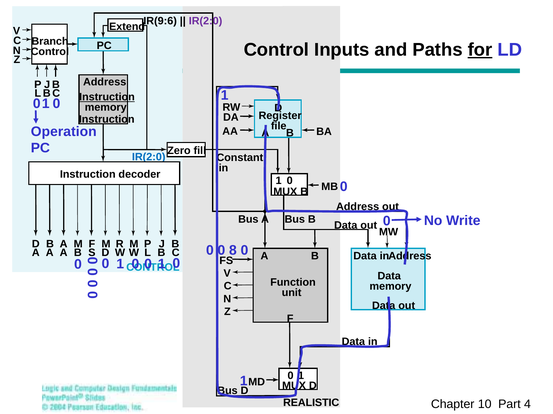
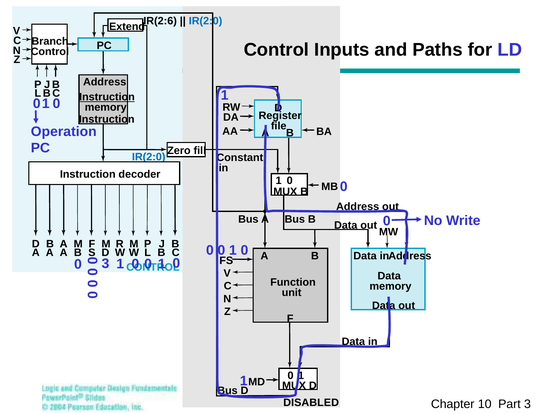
IR(9:6: IR(9:6 -> IR(2:6
IR(2:0 at (206, 21) colour: purple -> blue
for underline: present -> none
8 at (233, 251): 8 -> 1
0 at (105, 264): 0 -> 3
REALISTIC: REALISTIC -> DISABLED
Part 4: 4 -> 3
